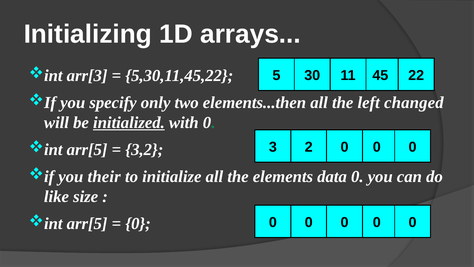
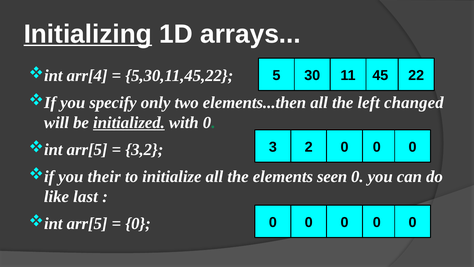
Initializing underline: none -> present
arr[3: arr[3 -> arr[4
data: data -> seen
size: size -> last
